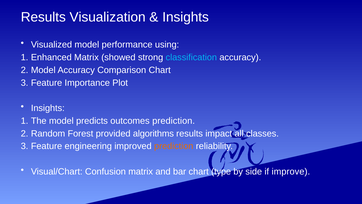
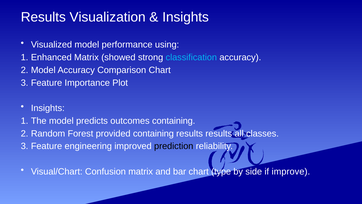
outcomes prediction: prediction -> containing
provided algorithms: algorithms -> containing
results impact: impact -> results
prediction at (174, 146) colour: orange -> black
